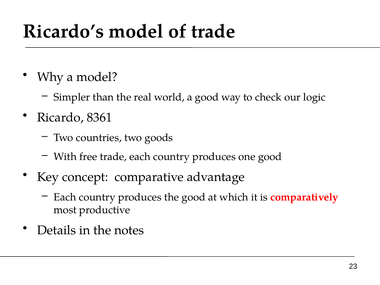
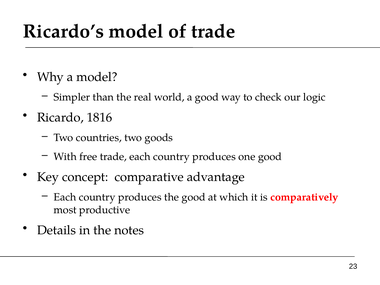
8361: 8361 -> 1816
